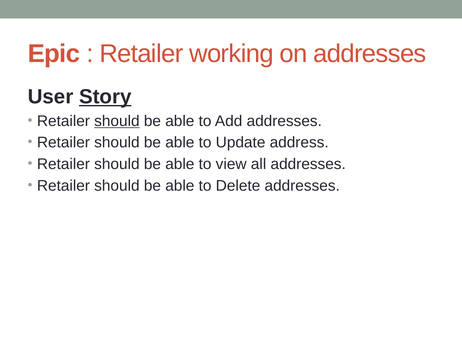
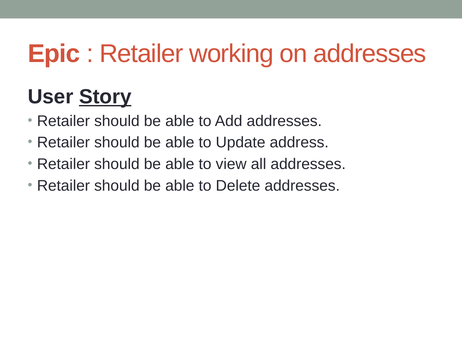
should at (117, 121) underline: present -> none
